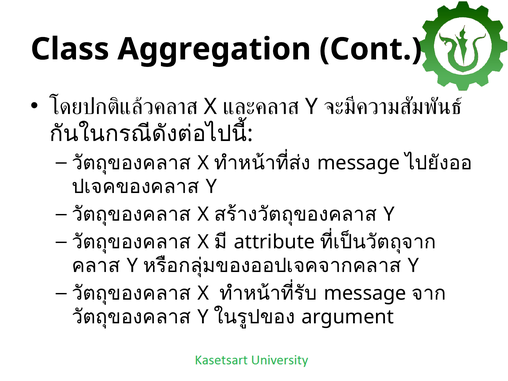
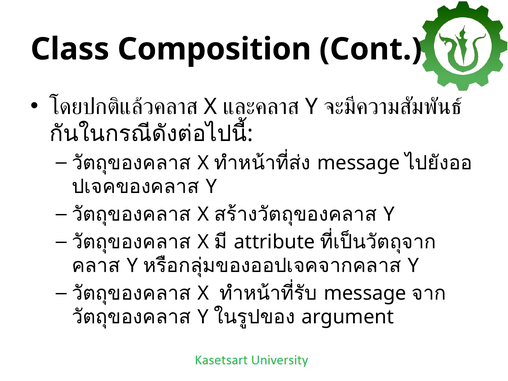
Aggregation: Aggregation -> Composition
